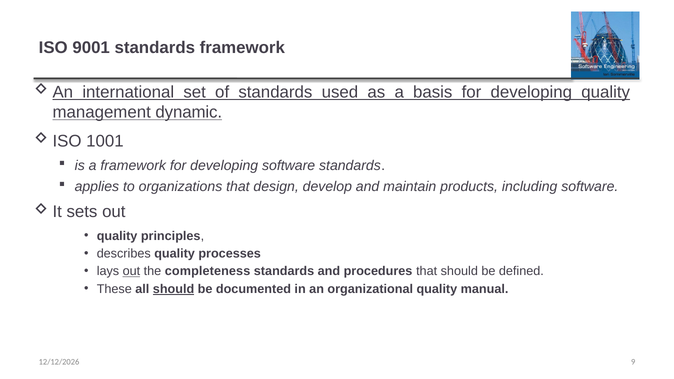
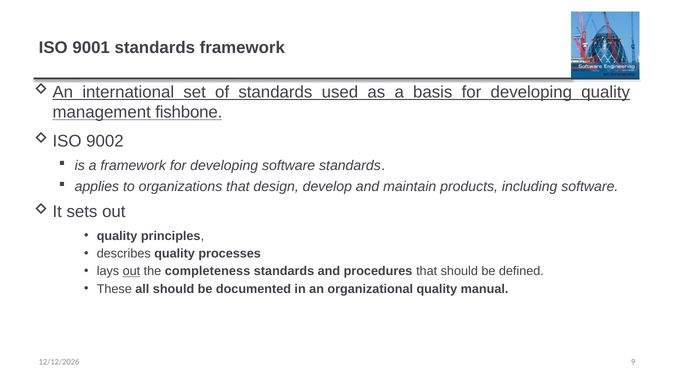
dynamic: dynamic -> fishbone
1001: 1001 -> 9002
should at (174, 289) underline: present -> none
